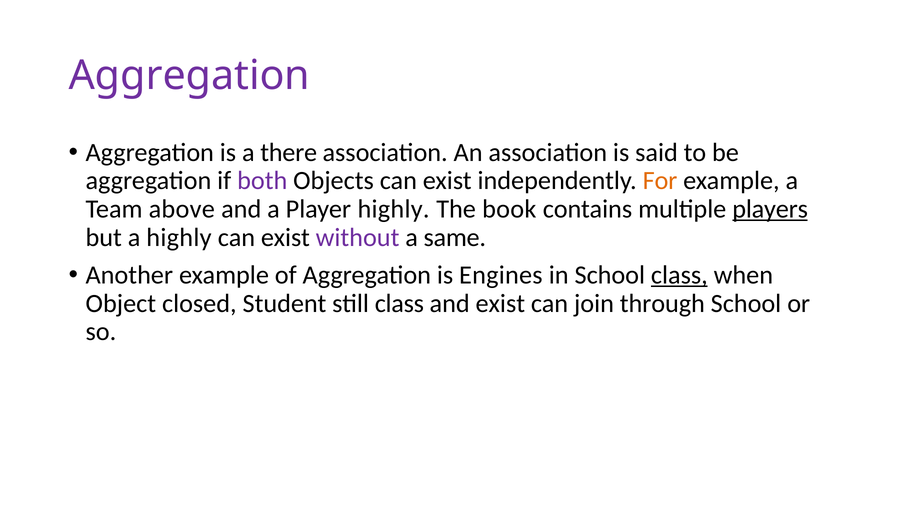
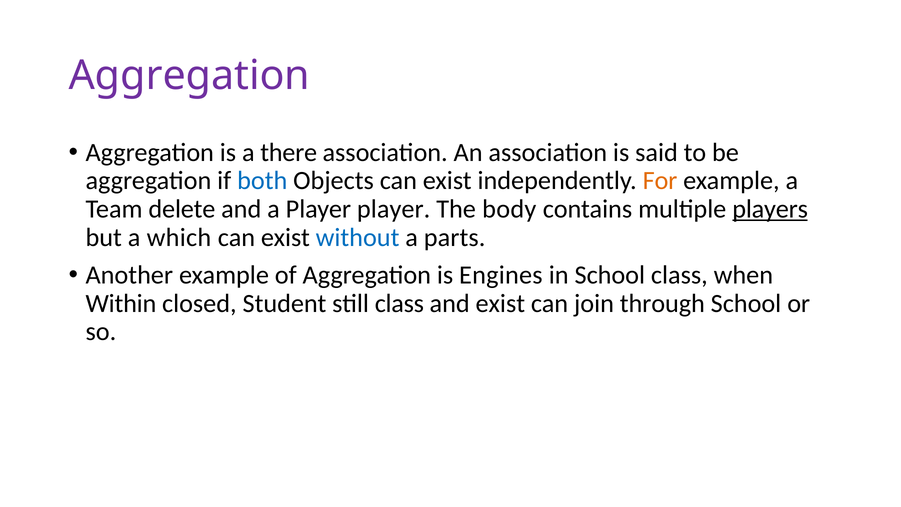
both colour: purple -> blue
above: above -> delete
Player highly: highly -> player
book: book -> body
a highly: highly -> which
without colour: purple -> blue
same: same -> parts
class at (679, 275) underline: present -> none
Object: Object -> Within
